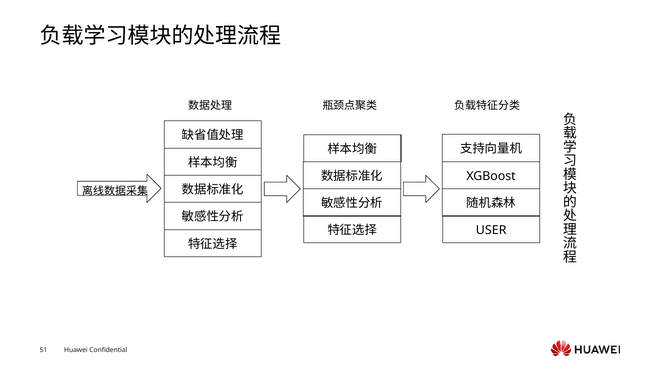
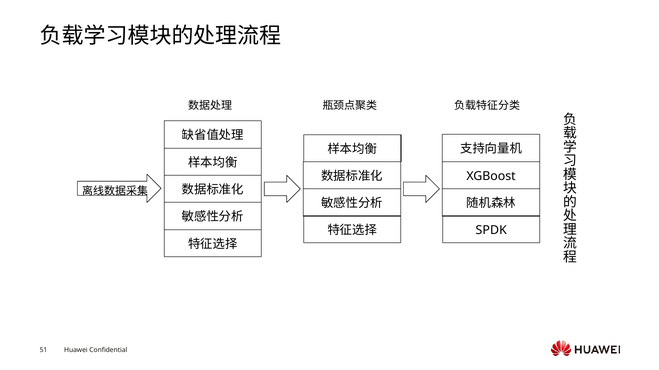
USER: USER -> SPDK
